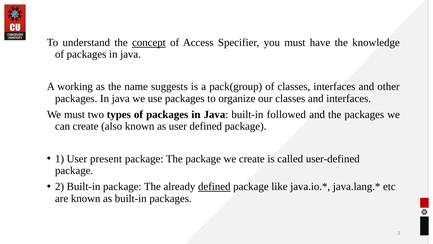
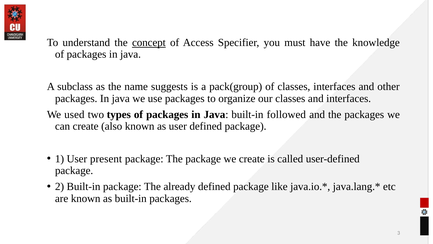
working: working -> subclass
We must: must -> used
defined at (214, 186) underline: present -> none
